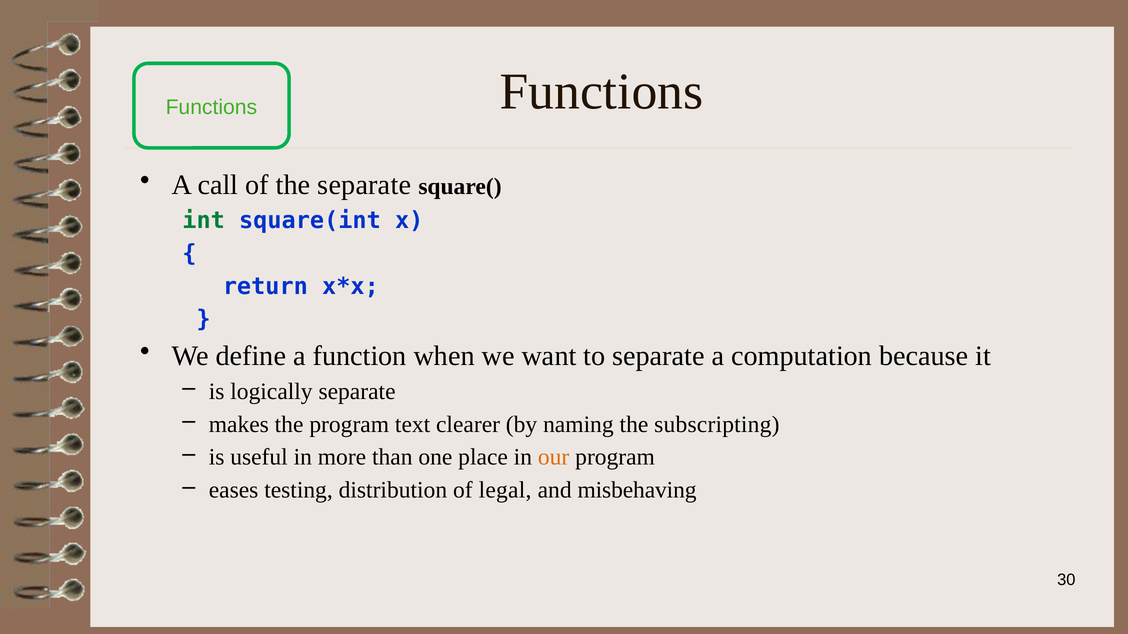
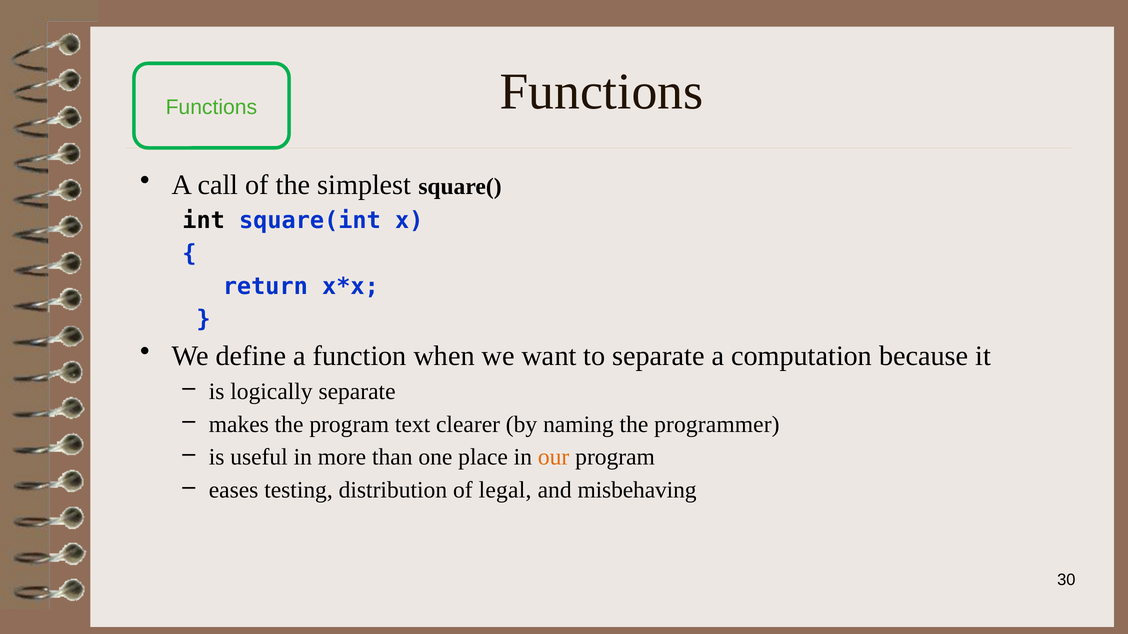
the separate: separate -> simplest
int colour: green -> black
subscripting: subscripting -> programmer
